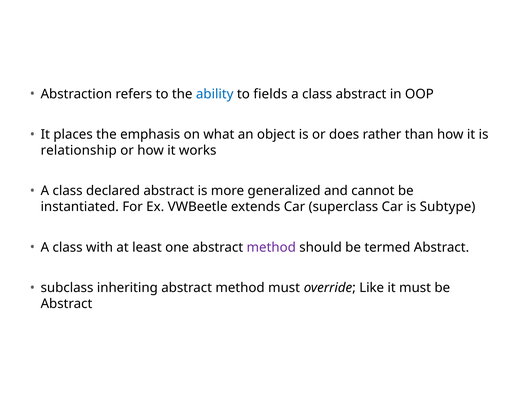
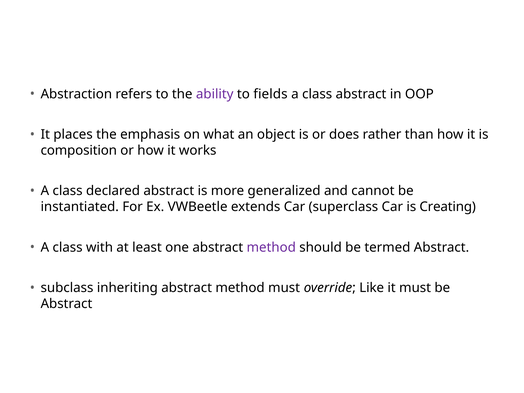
ability colour: blue -> purple
relationship: relationship -> composition
Subtype: Subtype -> Creating
